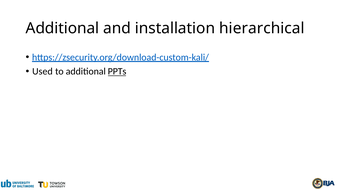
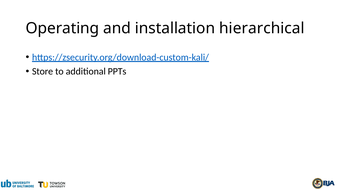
Additional at (62, 28): Additional -> Operating
Used: Used -> Store
PPTs underline: present -> none
